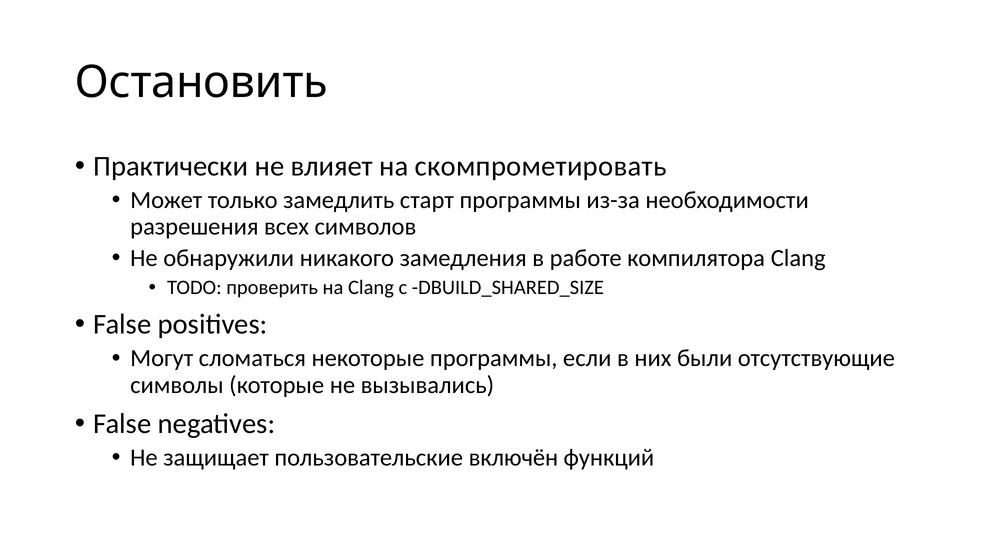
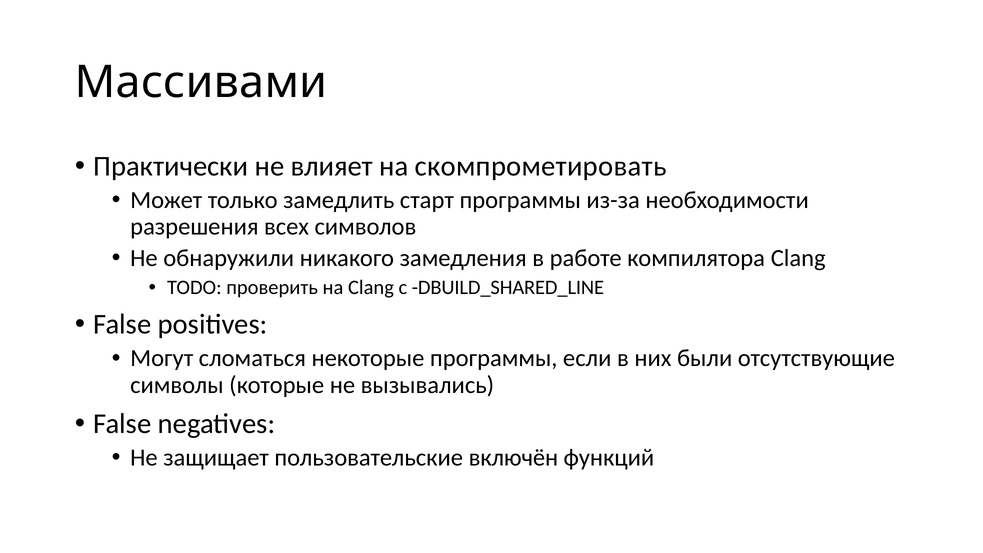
Остановить: Остановить -> Массивами
DBUILD_SHARED_SIZE: DBUILD_SHARED_SIZE -> DBUILD_SHARED_LINE
